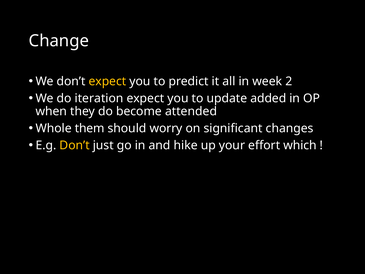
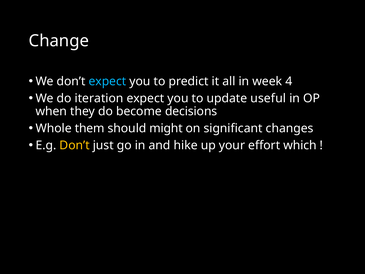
expect at (107, 81) colour: yellow -> light blue
2: 2 -> 4
added: added -> useful
attended: attended -> decisions
worry: worry -> might
